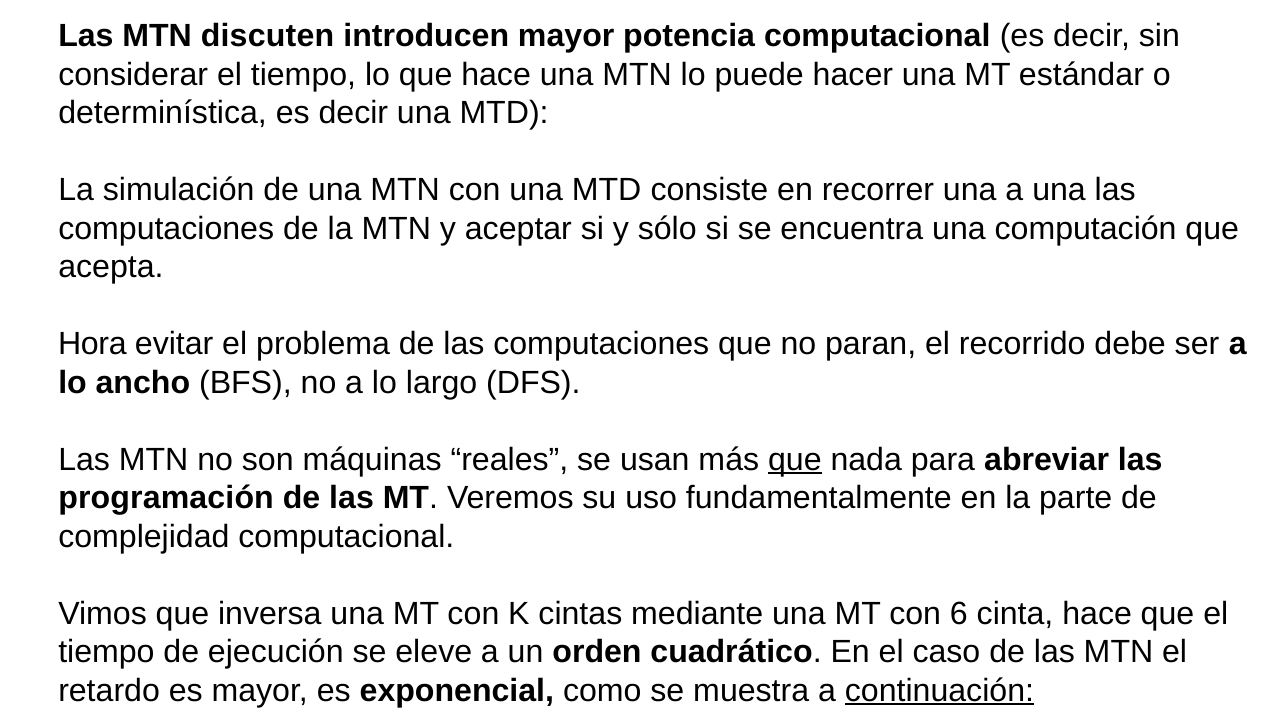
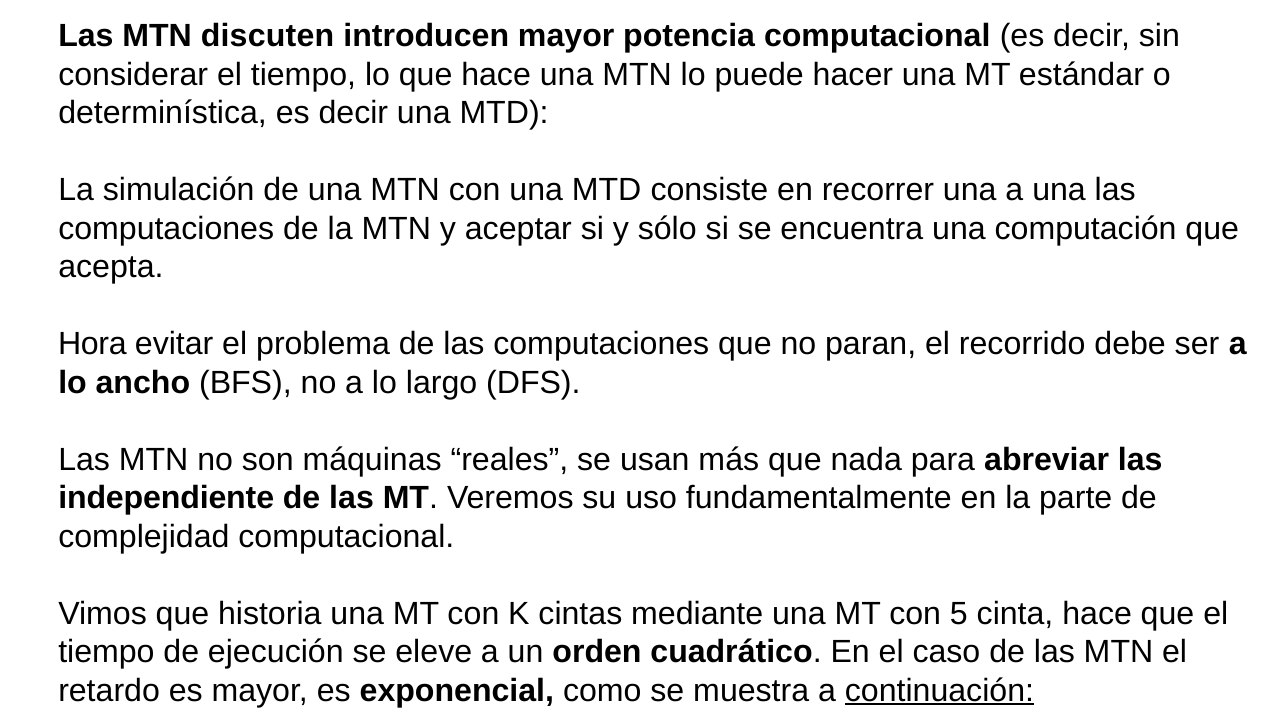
que at (795, 460) underline: present -> none
programación: programación -> independiente
inversa: inversa -> historia
6: 6 -> 5
